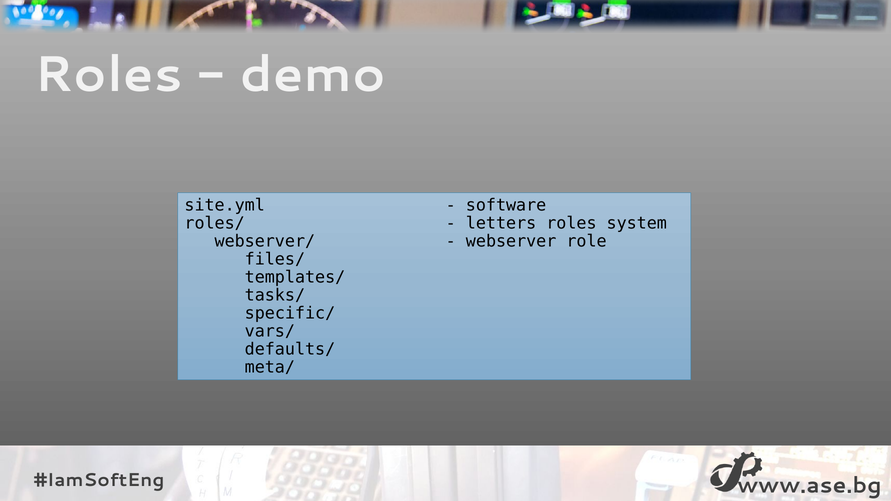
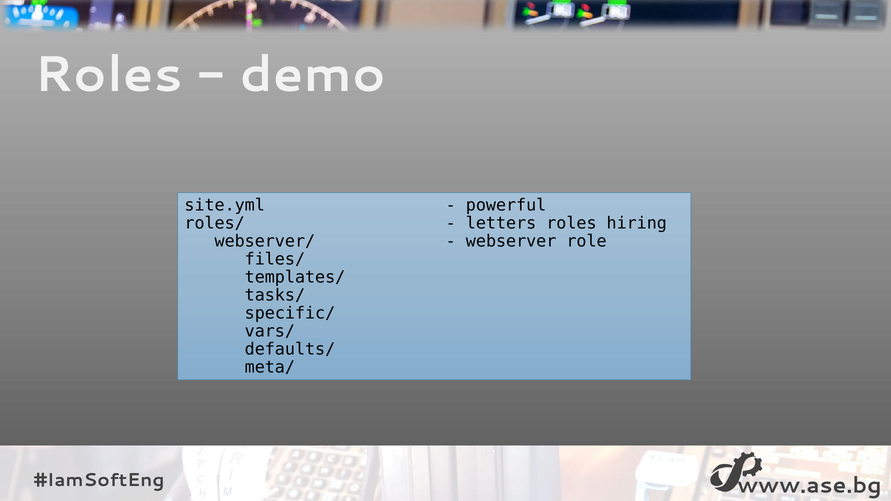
software: software -> powerful
system: system -> hiring
